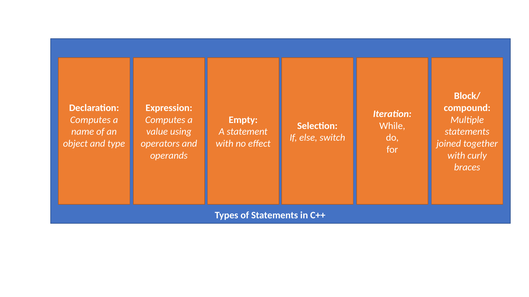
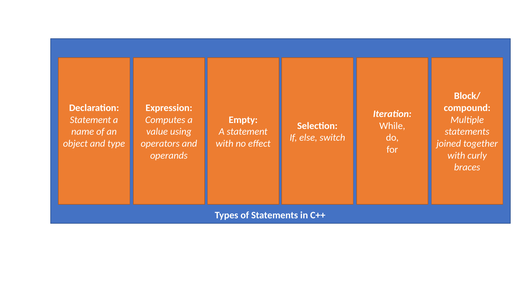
Computes at (90, 120): Computes -> Statement
